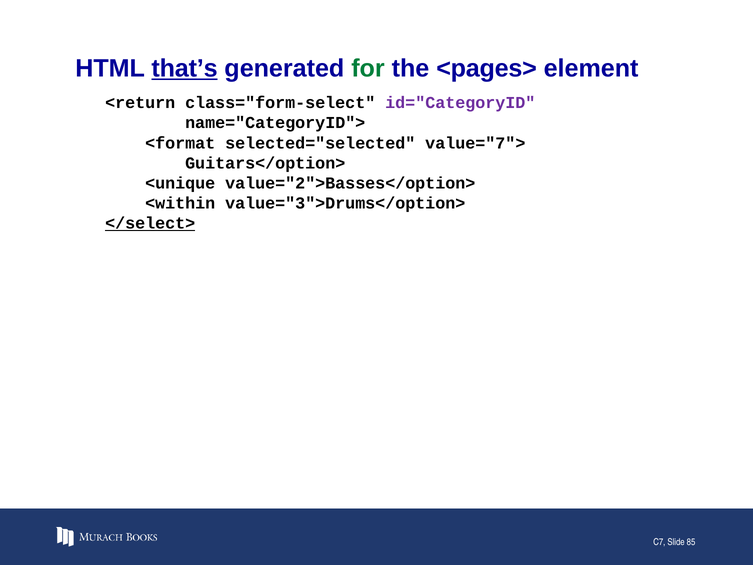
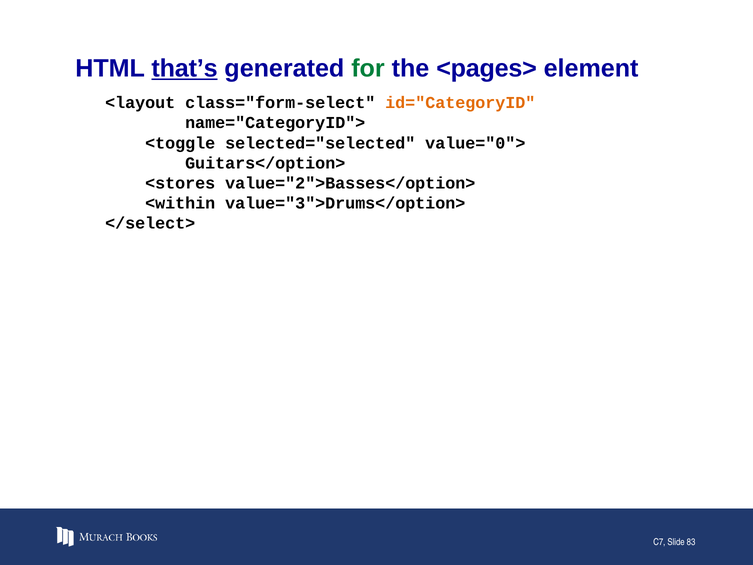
<return: <return -> <layout
id="CategoryID colour: purple -> orange
<format: <format -> <toggle
value="7">: value="7"> -> value="0">
<unique: <unique -> <stores
</select> underline: present -> none
85: 85 -> 83
